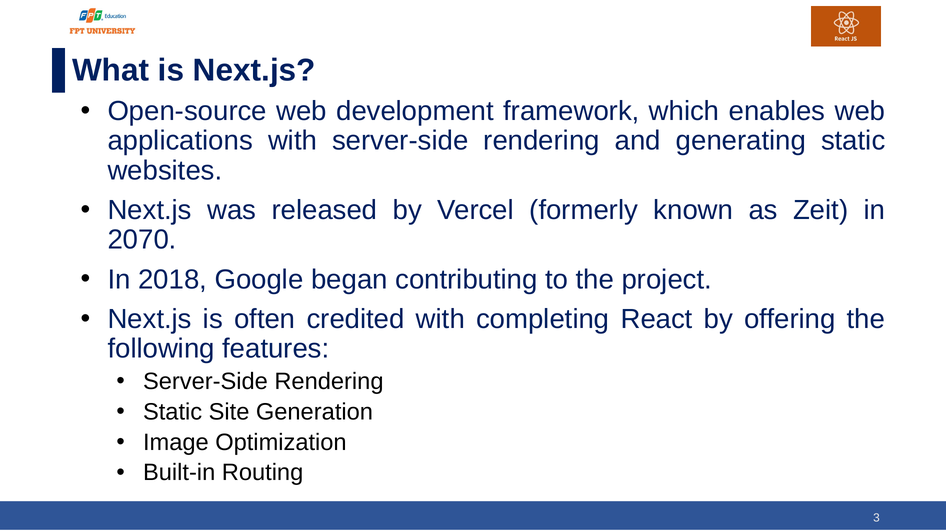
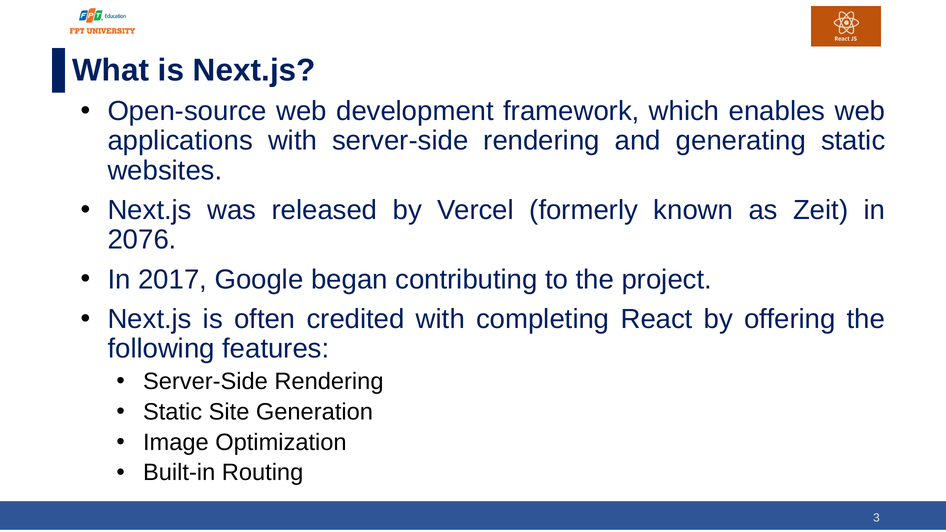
2070: 2070 -> 2076
2018: 2018 -> 2017
